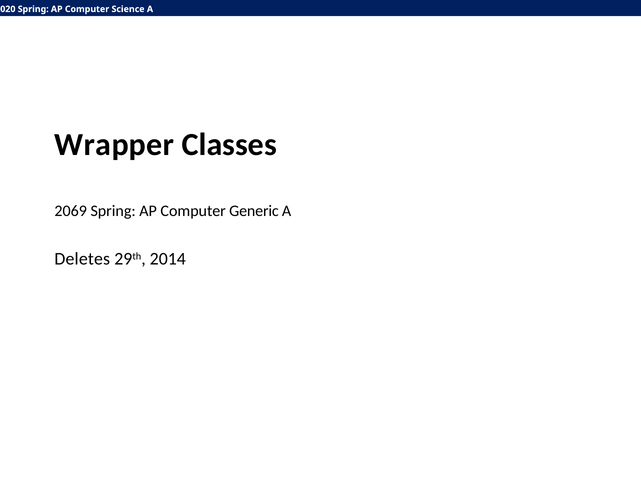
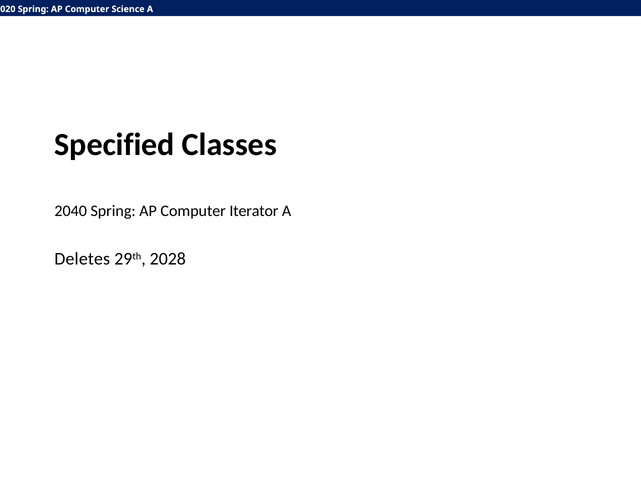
Wrapper: Wrapper -> Specified
2069: 2069 -> 2040
Generic: Generic -> Iterator
2014: 2014 -> 2028
